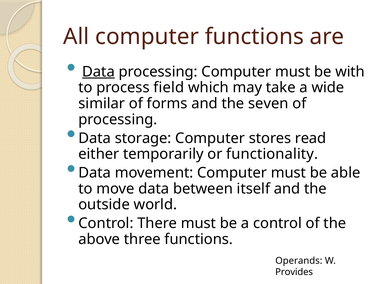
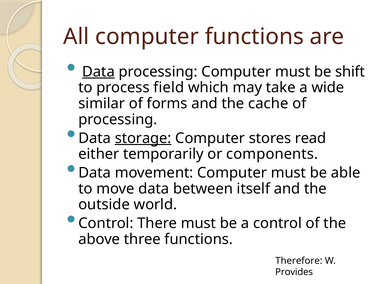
with: with -> shift
seven: seven -> cache
storage underline: none -> present
functionality: functionality -> components
Operands: Operands -> Therefore
